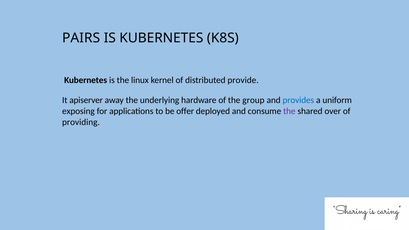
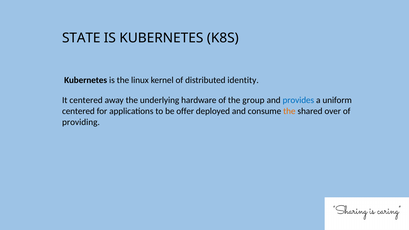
PAIRS: PAIRS -> STATE
provide: provide -> identity
It apiserver: apiserver -> centered
exposing at (78, 111): exposing -> centered
the at (289, 111) colour: purple -> orange
